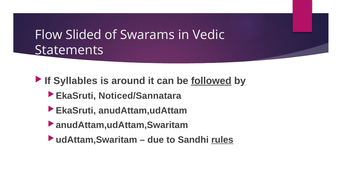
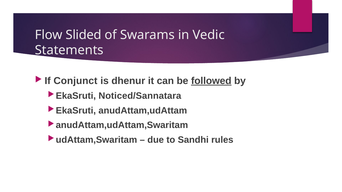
Syllables: Syllables -> Conjunct
around: around -> dhenur
rules underline: present -> none
